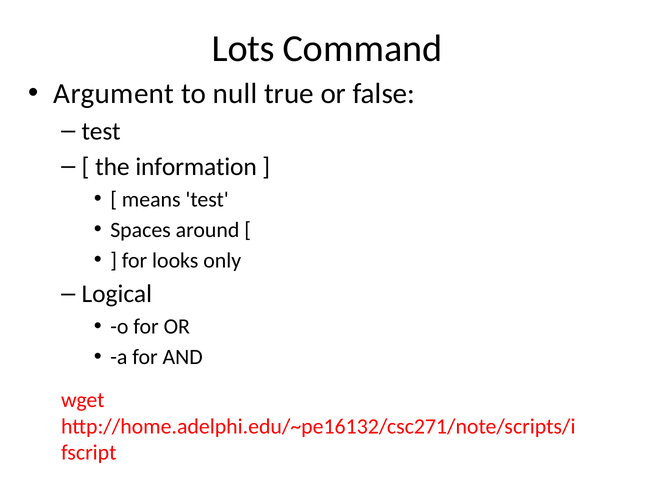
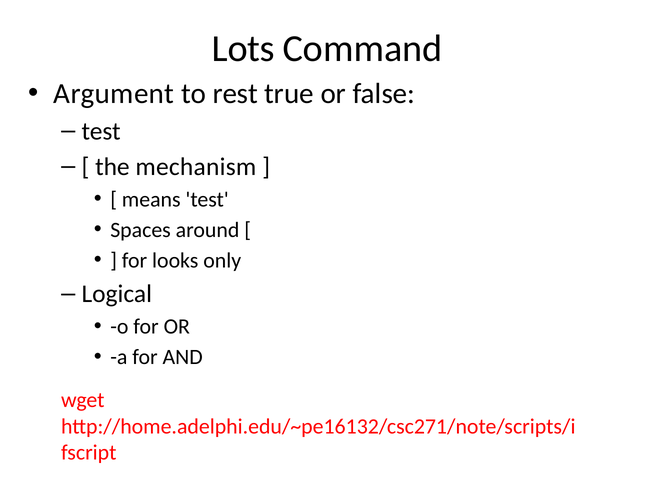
null: null -> rest
information: information -> mechanism
